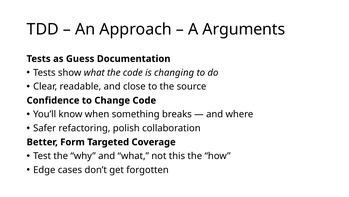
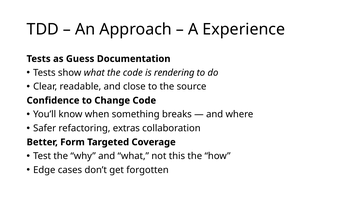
Arguments: Arguments -> Experience
changing: changing -> rendering
polish: polish -> extras
